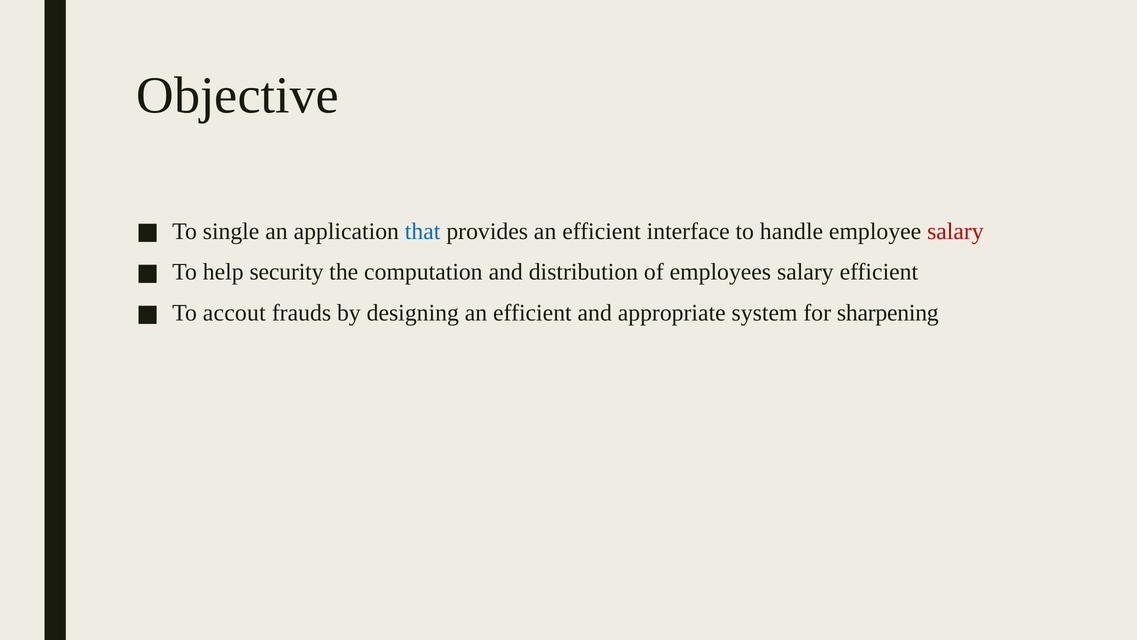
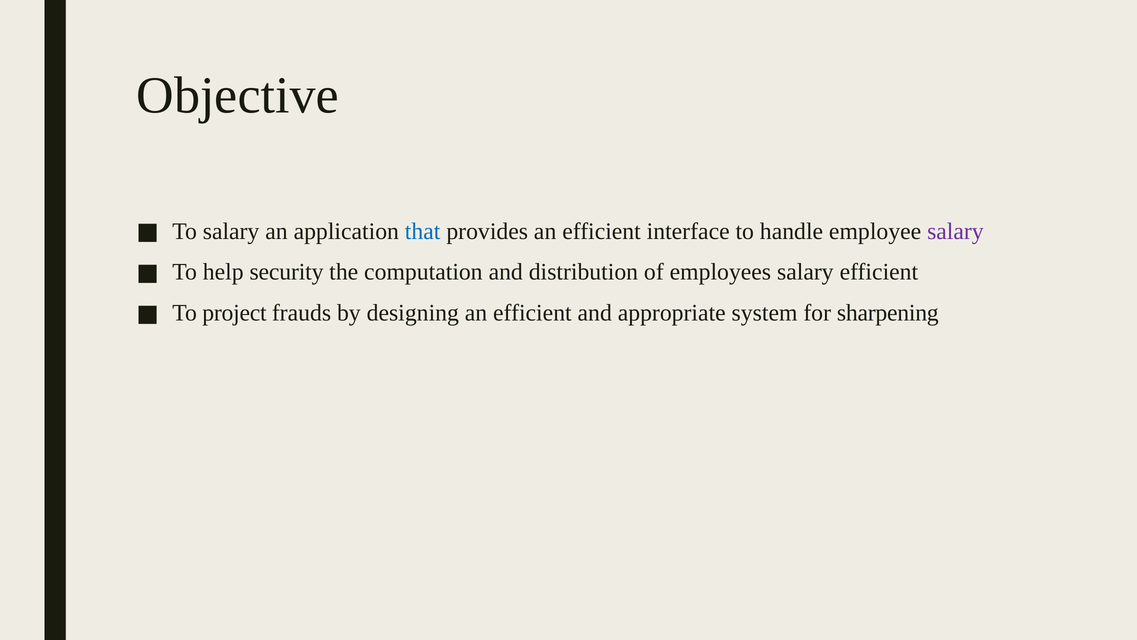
To single: single -> salary
salary at (955, 231) colour: red -> purple
accout: accout -> project
